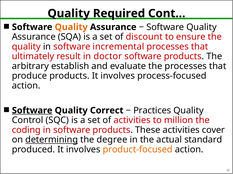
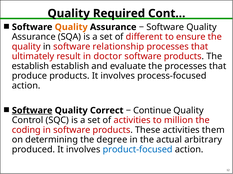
discount: discount -> different
incremental: incremental -> relationship
arbitrary at (30, 66): arbitrary -> establish
Practices: Practices -> Continue
cover: cover -> them
determining underline: present -> none
standard: standard -> arbitrary
product-focused colour: orange -> blue
